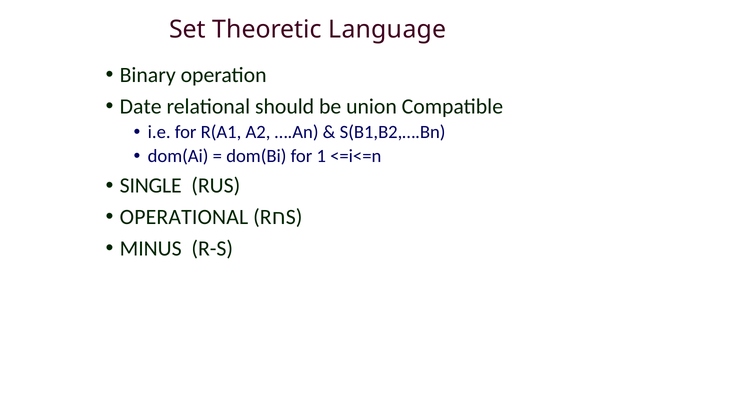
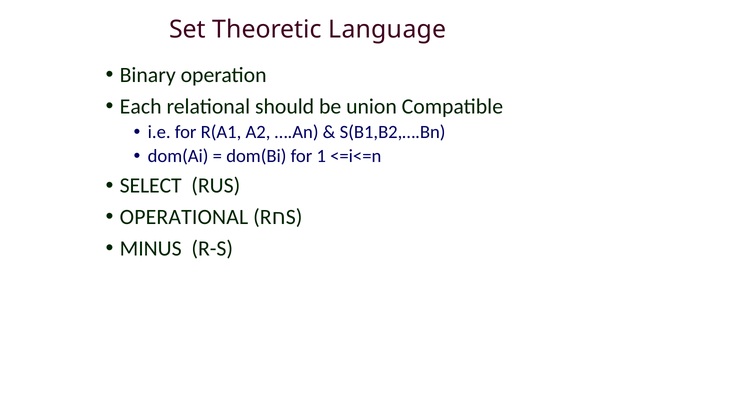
Date: Date -> Each
SINGLE: SINGLE -> SELECT
